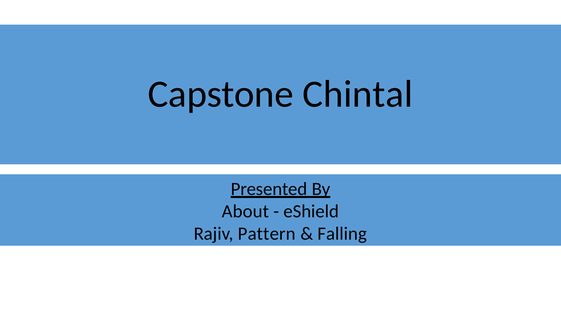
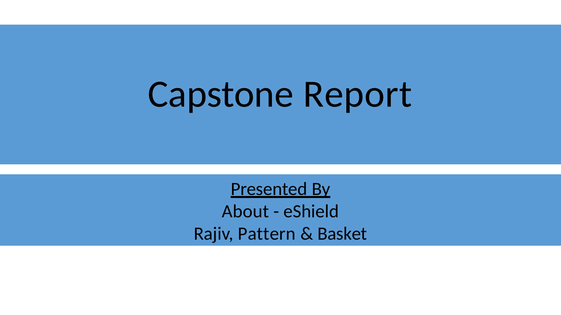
Chintal: Chintal -> Report
Falling: Falling -> Basket
